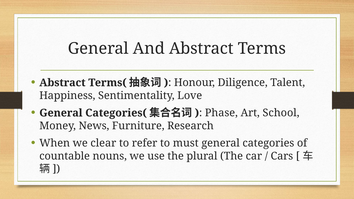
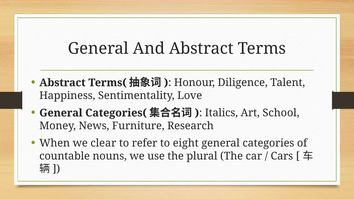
Phase: Phase -> Italics
must: must -> eight
